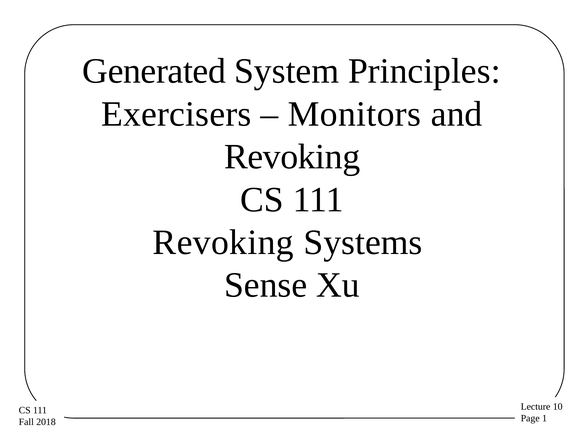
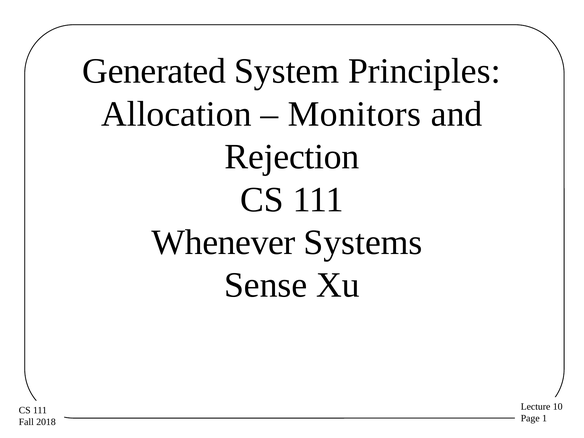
Exercisers: Exercisers -> Allocation
Revoking at (292, 157): Revoking -> Rejection
Revoking at (223, 242): Revoking -> Whenever
